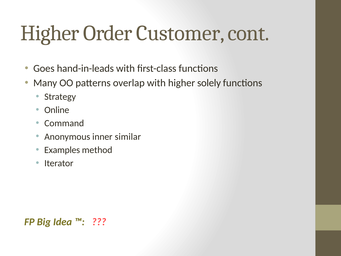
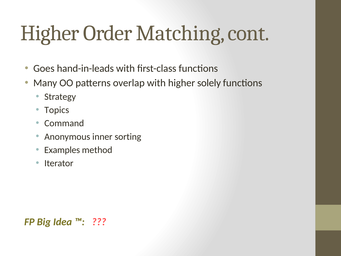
Customer: Customer -> Matching
Online: Online -> Topics
similar: similar -> sorting
